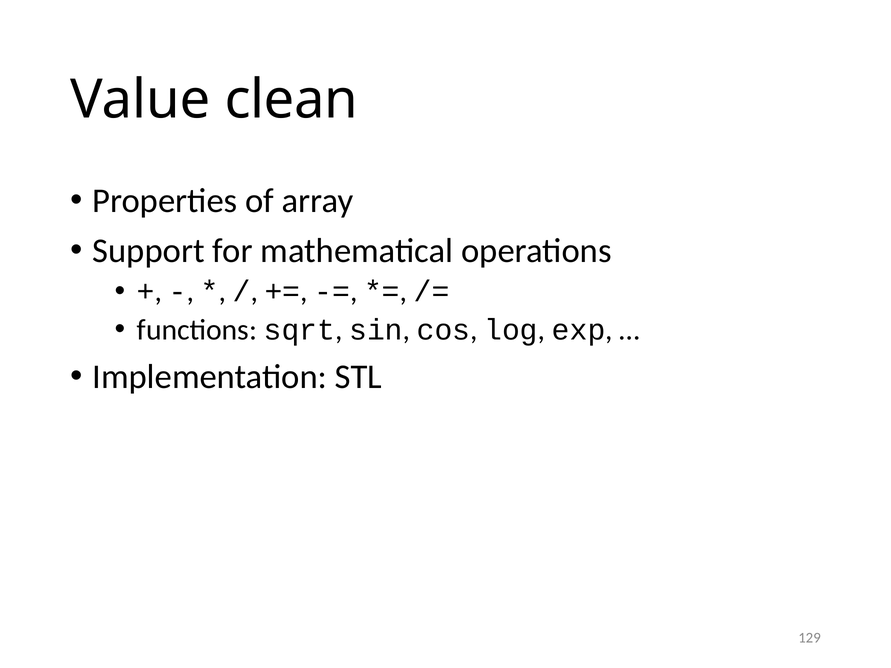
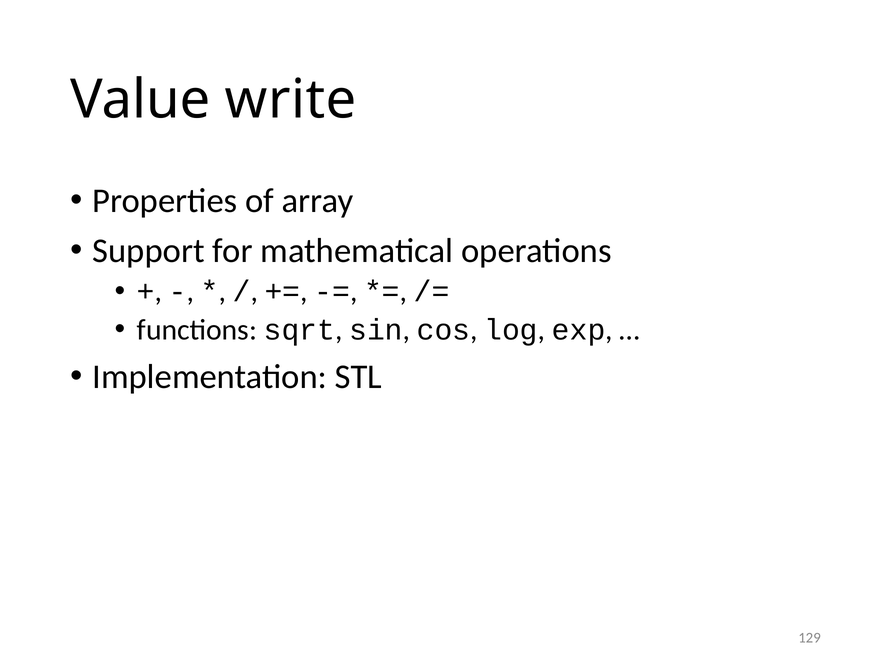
clean: clean -> write
